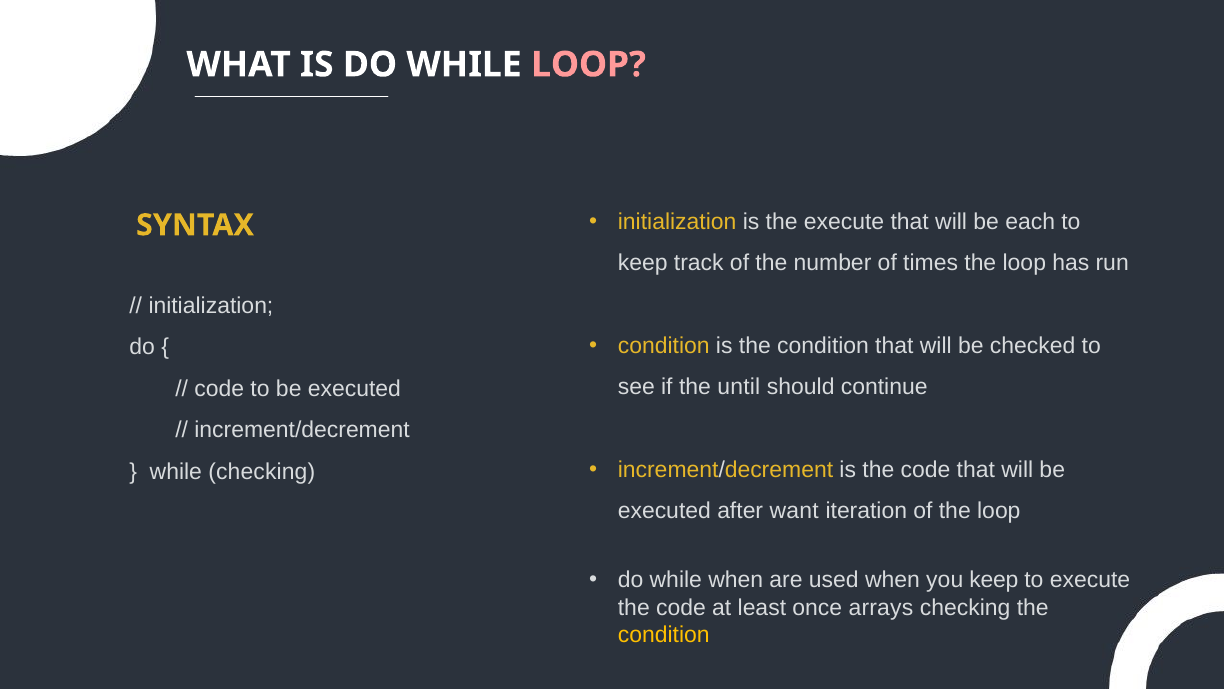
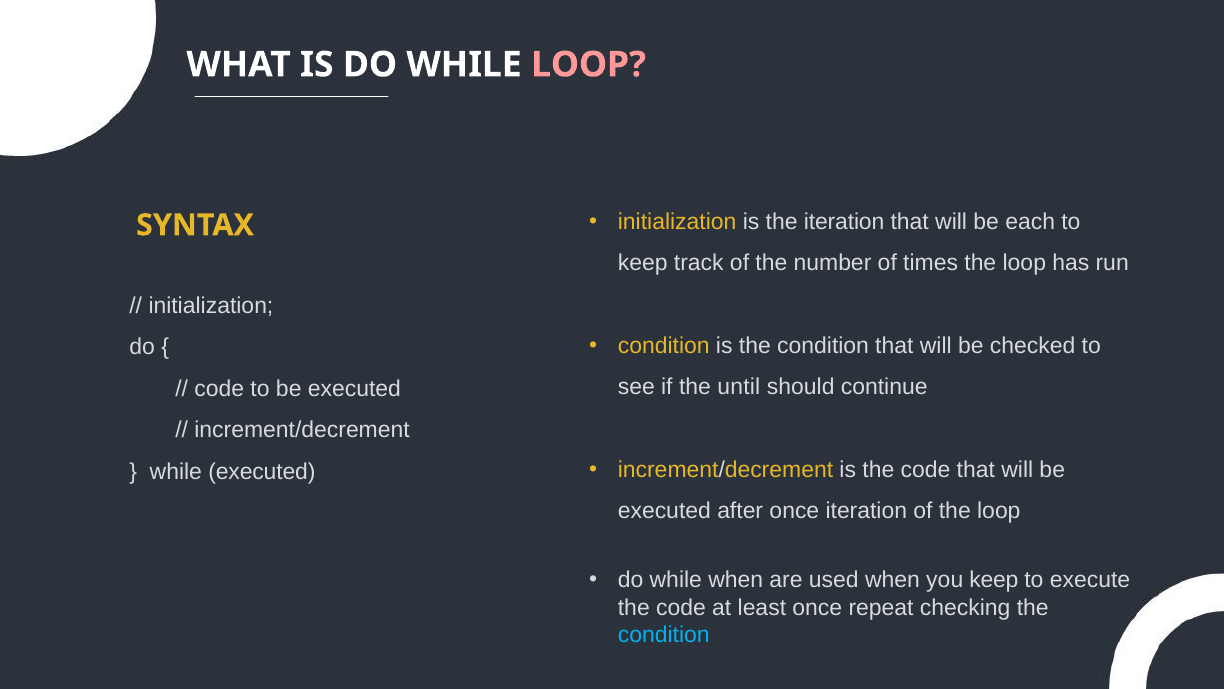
the execute: execute -> iteration
while checking: checking -> executed
after want: want -> once
arrays: arrays -> repeat
condition at (664, 635) colour: yellow -> light blue
